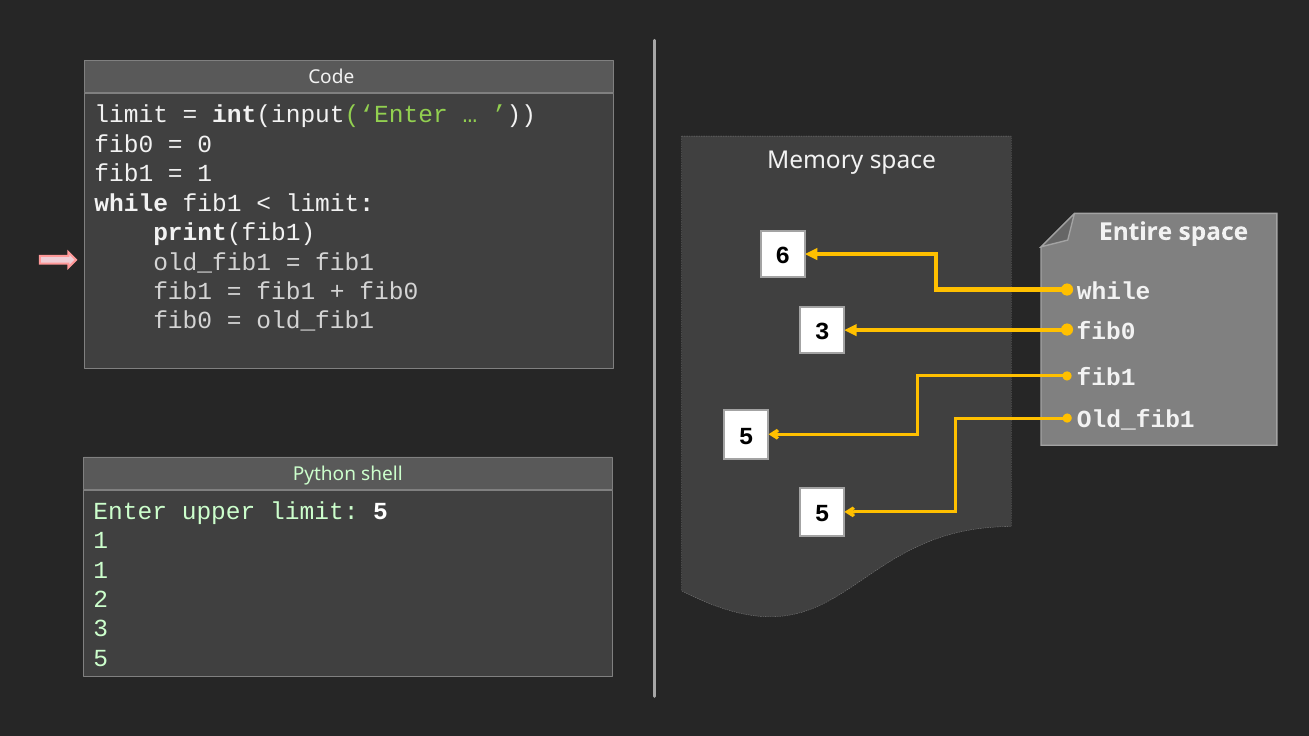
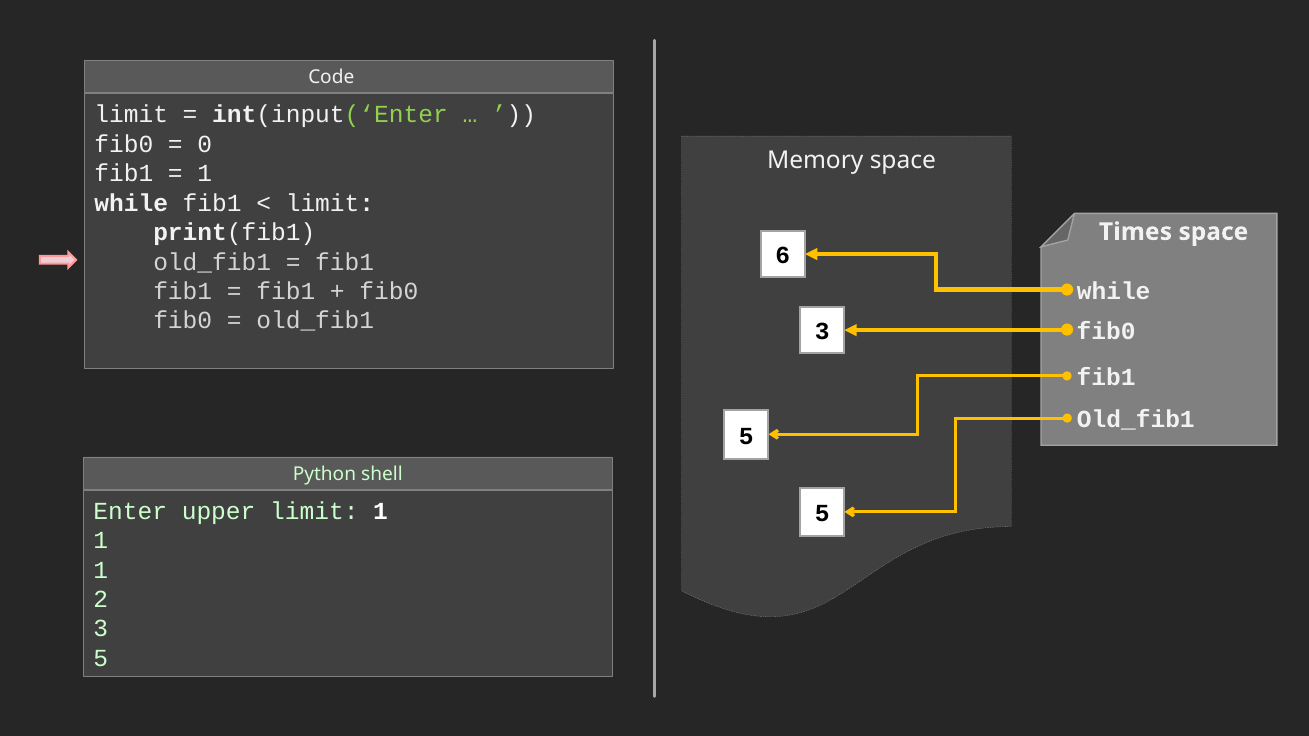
Entire: Entire -> Times
limit 5: 5 -> 1
